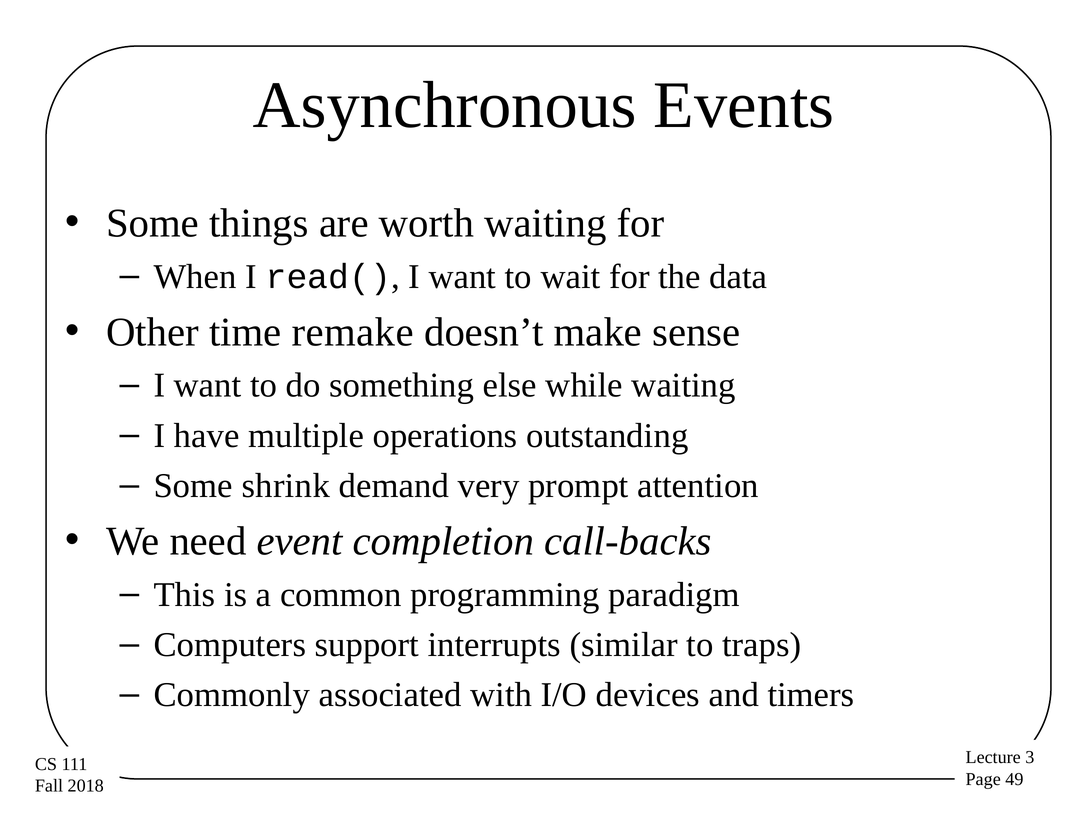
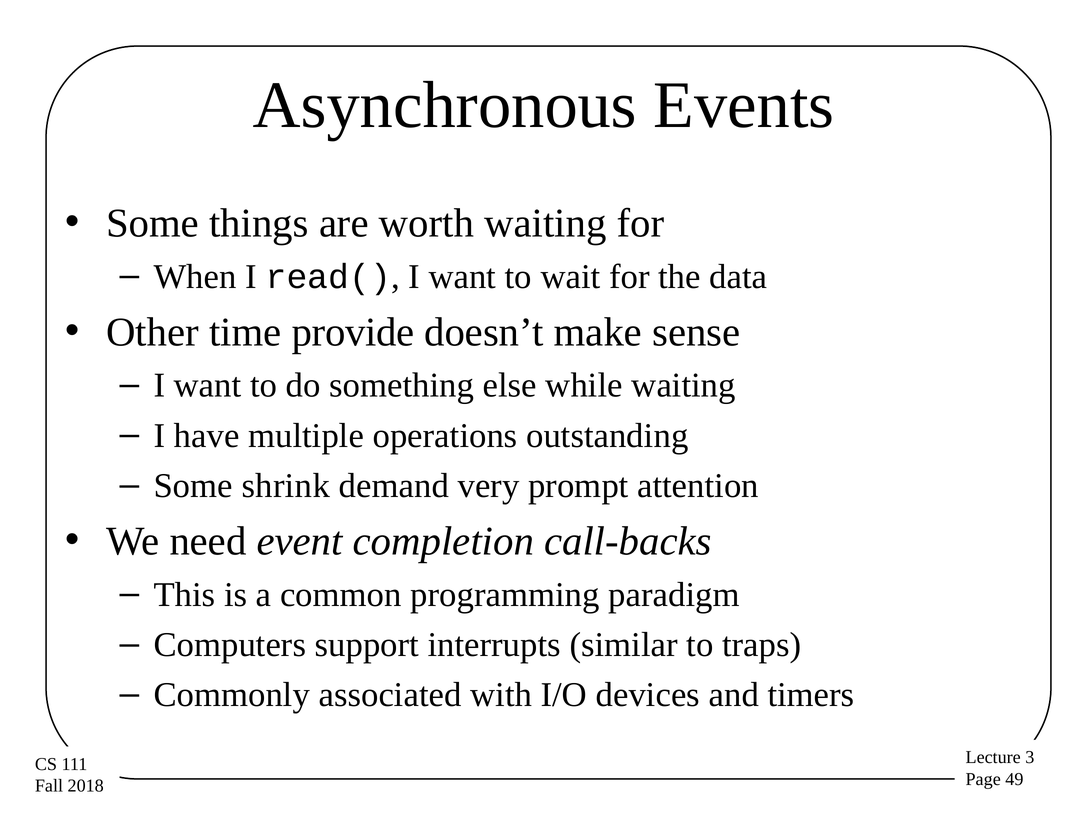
remake: remake -> provide
